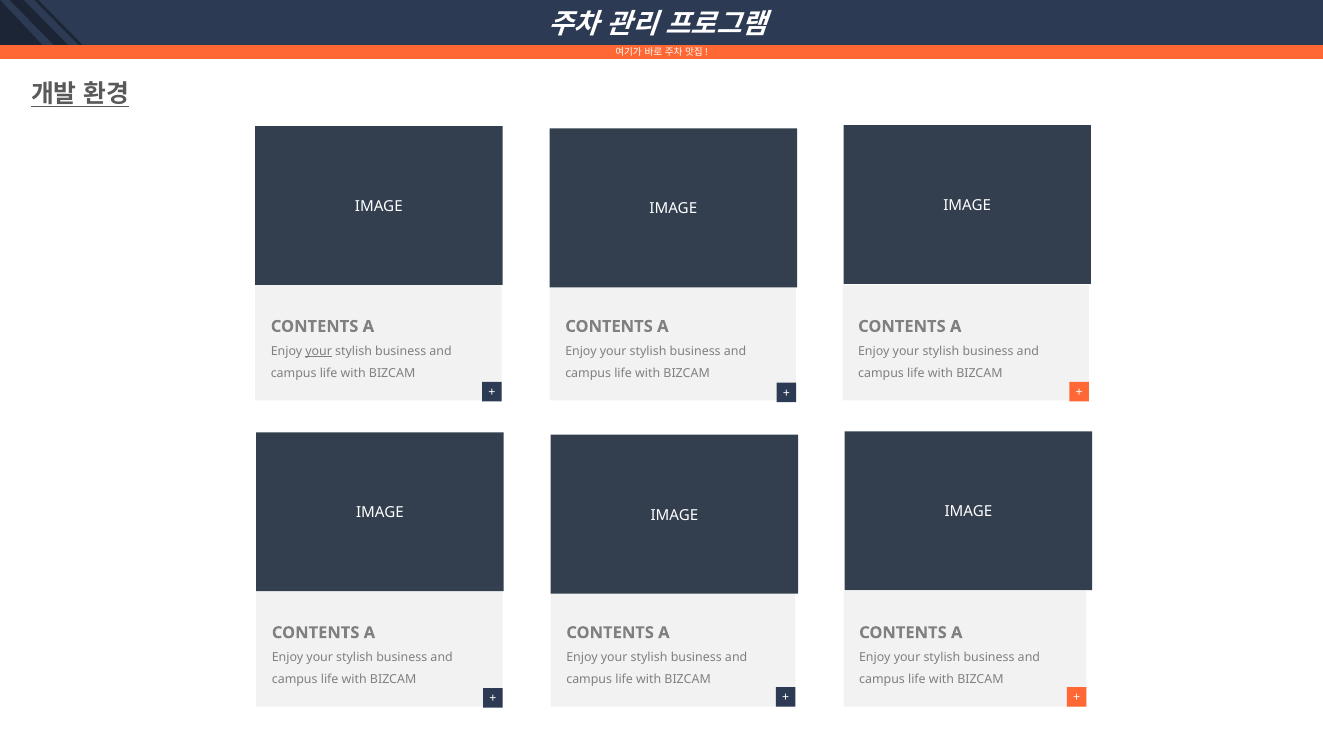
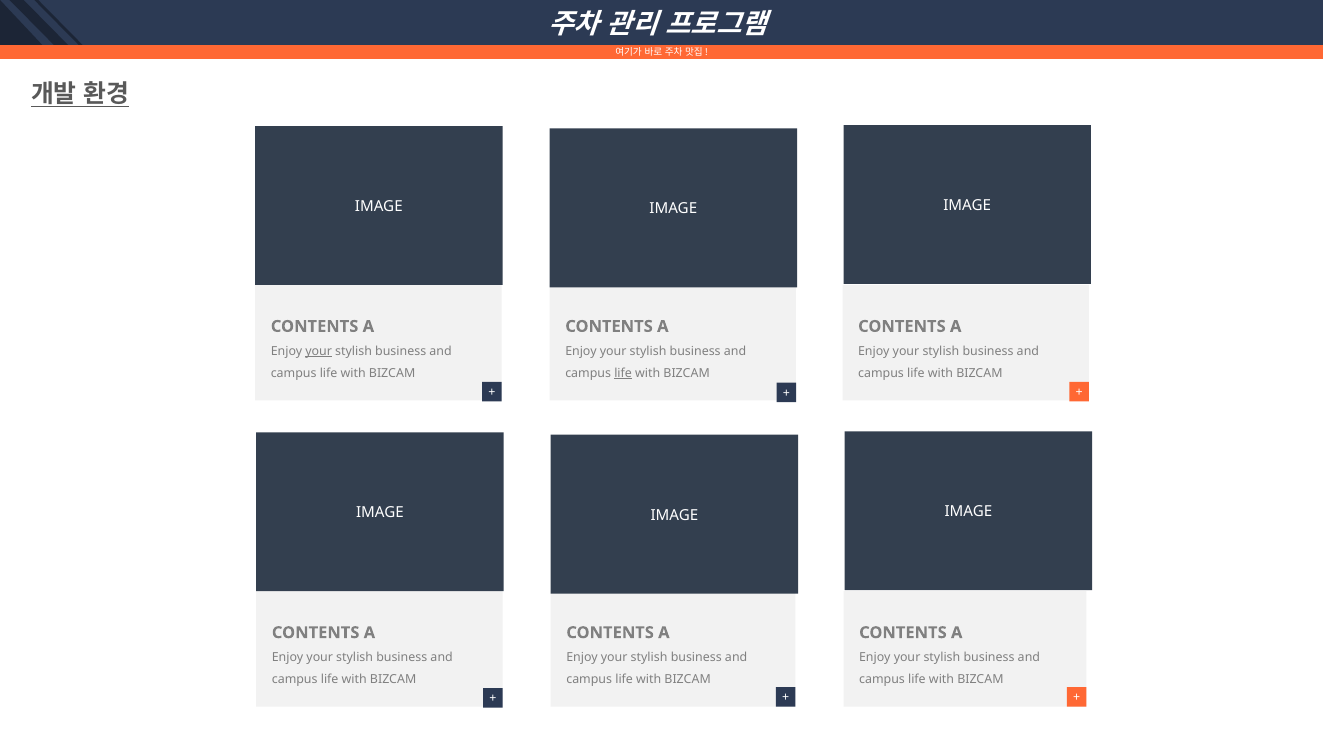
life at (623, 373) underline: none -> present
